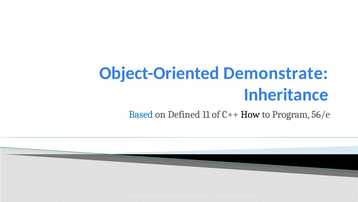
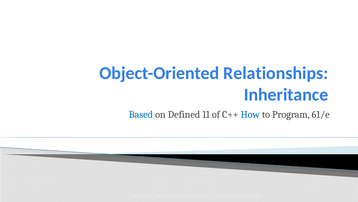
Demonstrate: Demonstrate -> Relationships
How colour: black -> blue
56/e: 56/e -> 61/e
